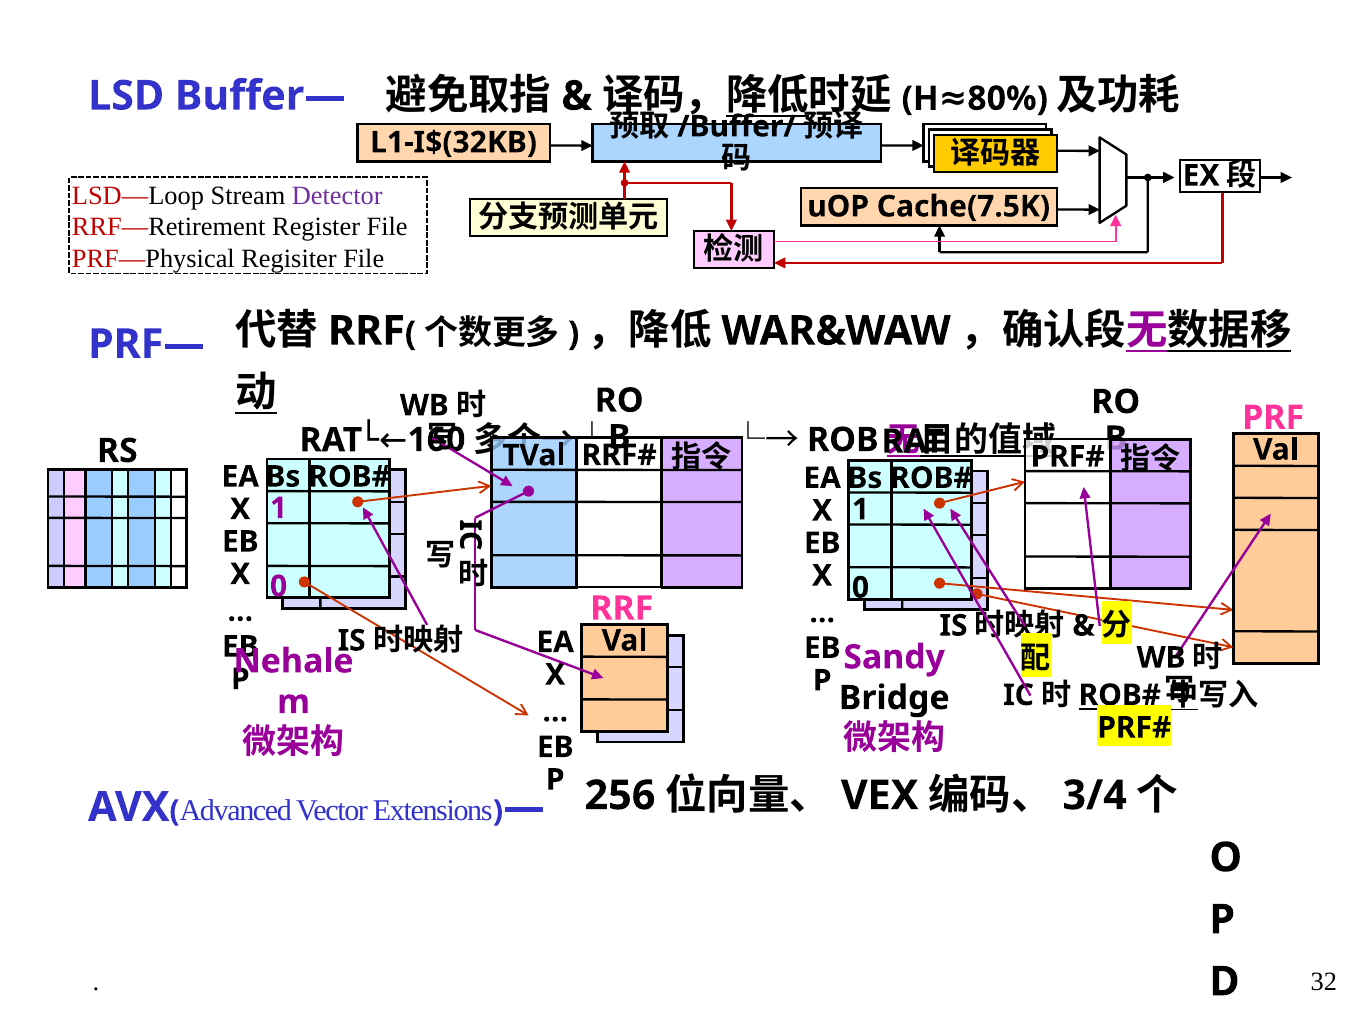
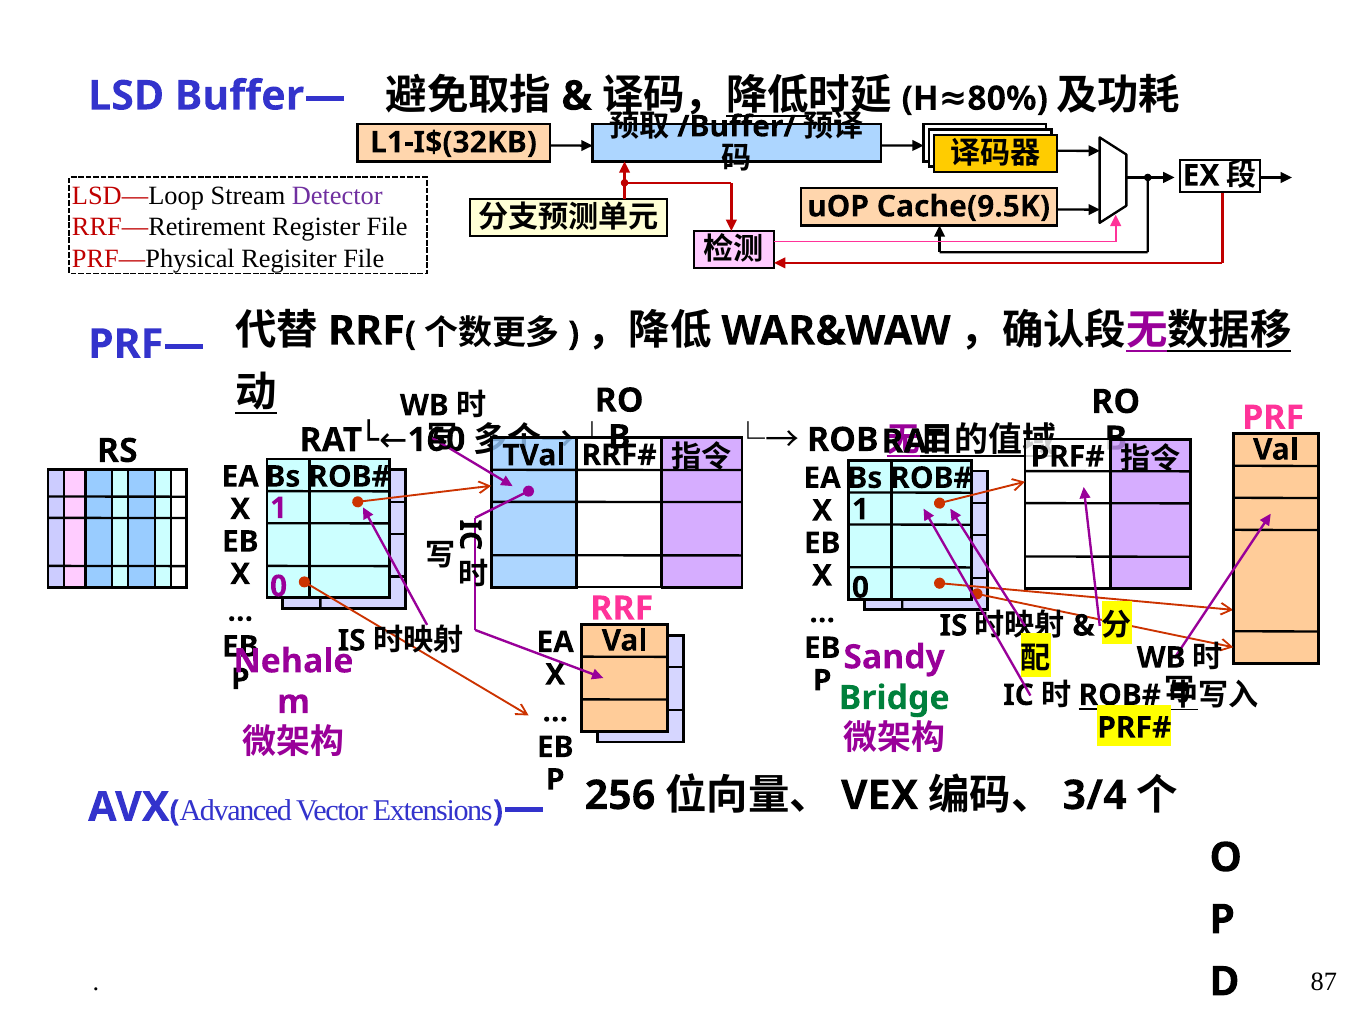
Cache(7.5K: Cache(7.5K -> Cache(9.5K
Bridge colour: black -> green
32: 32 -> 87
